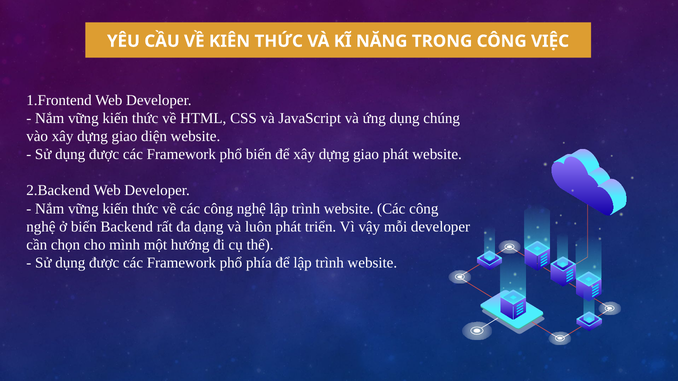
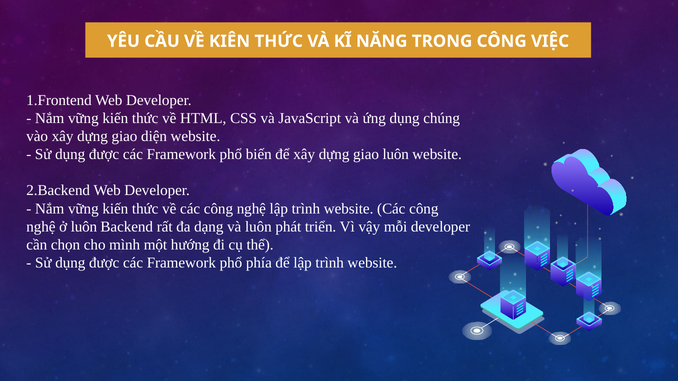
giao phát: phát -> luôn
ở biến: biến -> luôn
